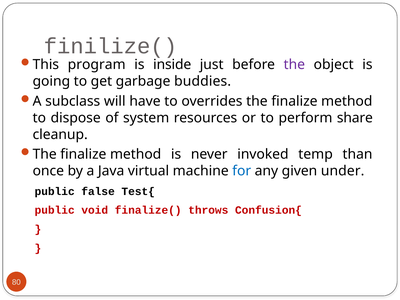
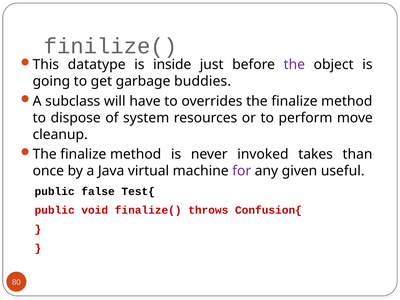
program: program -> datatype
share: share -> move
temp: temp -> takes
for colour: blue -> purple
under: under -> useful
